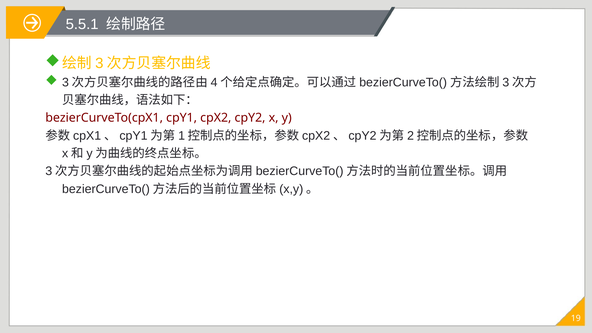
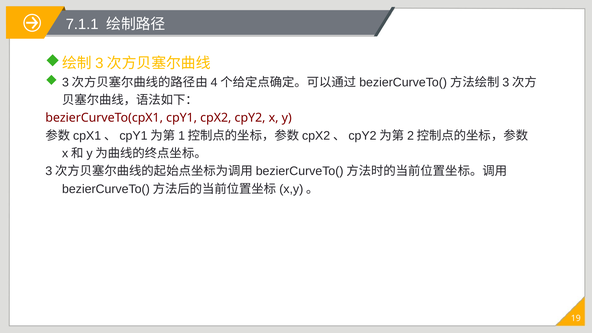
5.5.1: 5.5.1 -> 7.1.1
